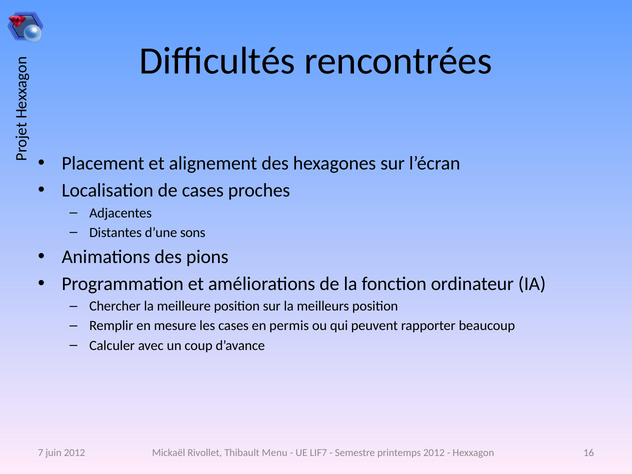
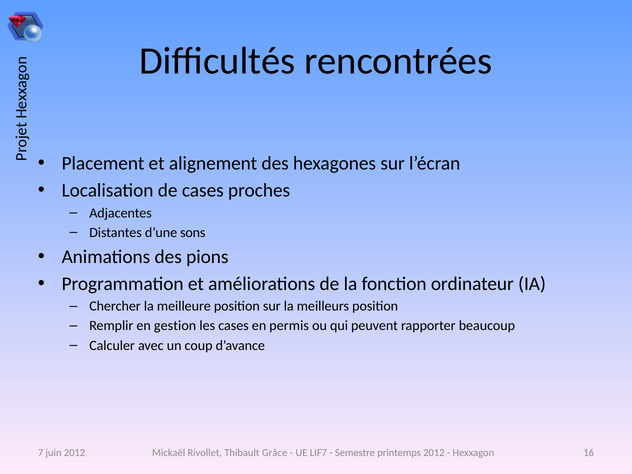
mesure: mesure -> gestion
Menu: Menu -> Grâce
